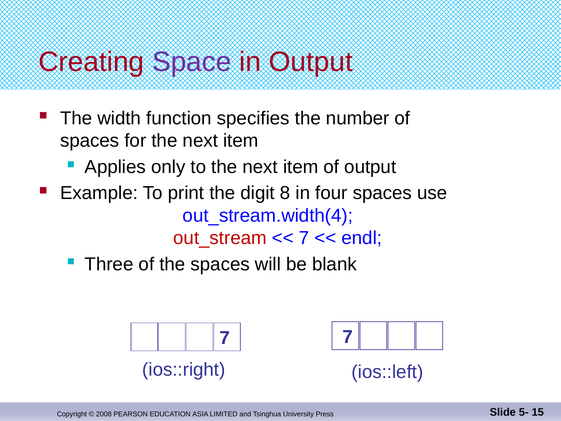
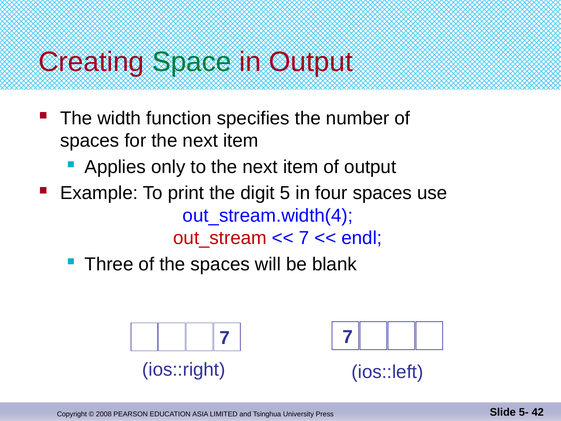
Space colour: purple -> green
8: 8 -> 5
15: 15 -> 42
